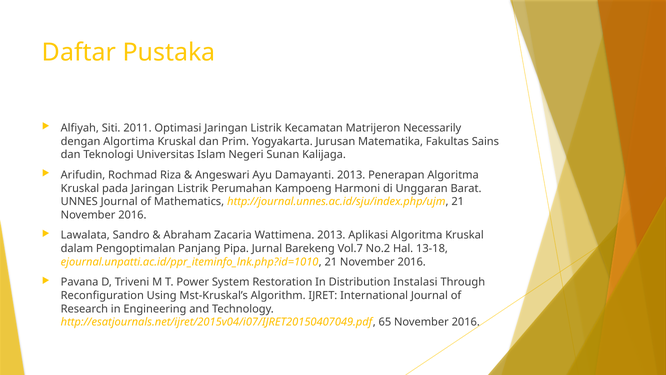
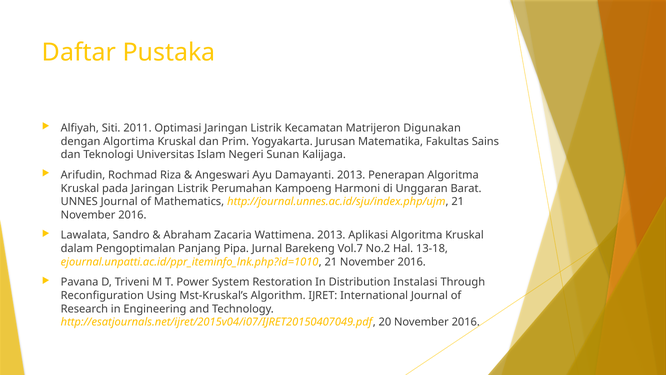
Necessarily: Necessarily -> Digunakan
65: 65 -> 20
